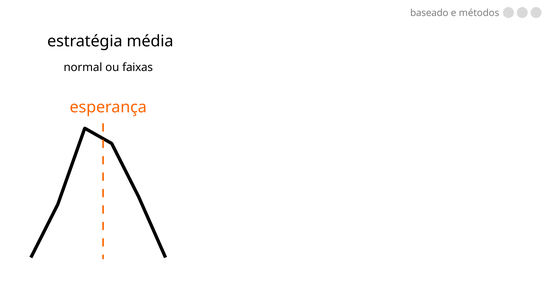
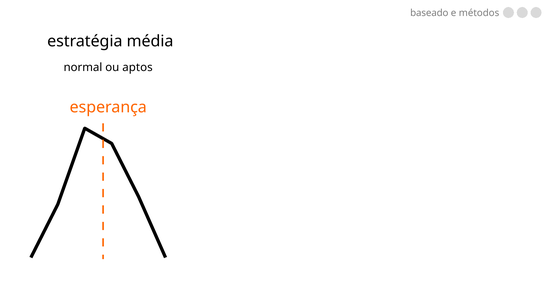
faixas: faixas -> aptos
